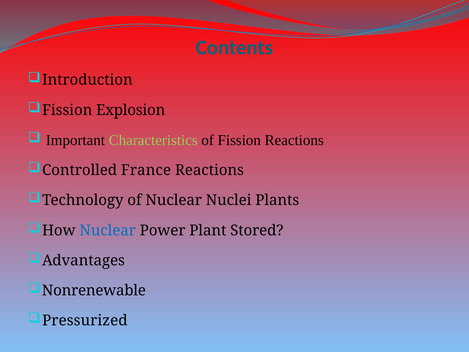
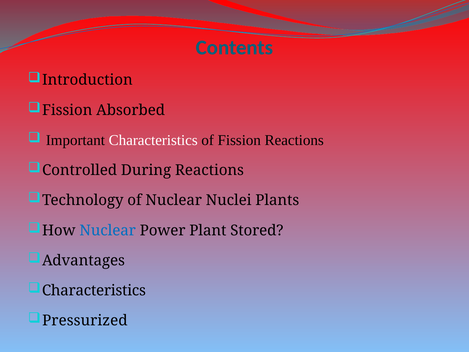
Explosion: Explosion -> Absorbed
Characteristics at (153, 140) colour: light green -> white
France: France -> During
Nonrenewable at (94, 290): Nonrenewable -> Characteristics
